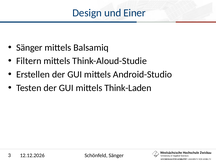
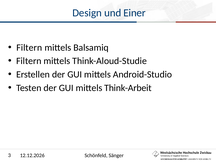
Sänger at (29, 48): Sänger -> Filtern
Think-Laden: Think-Laden -> Think-Arbeit
